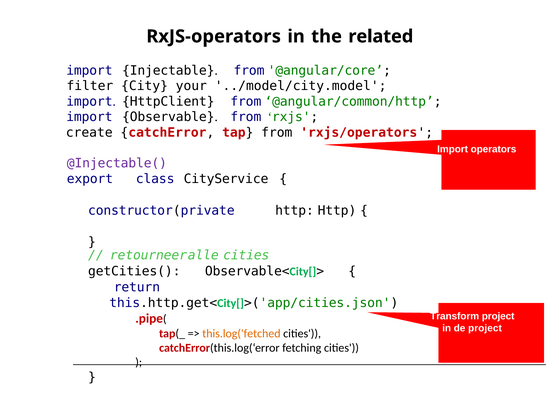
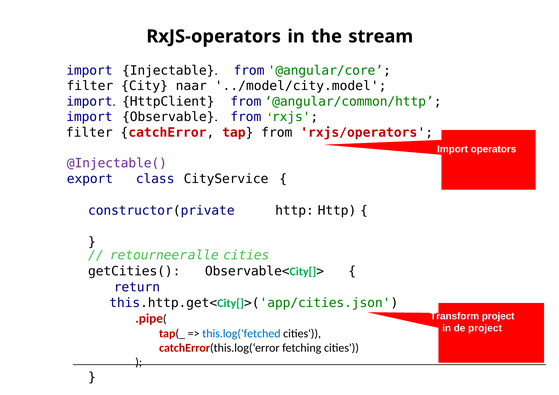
related: related -> stream
your: your -> naar
create at (89, 133): create -> filter
this.log('fetched colour: orange -> blue
